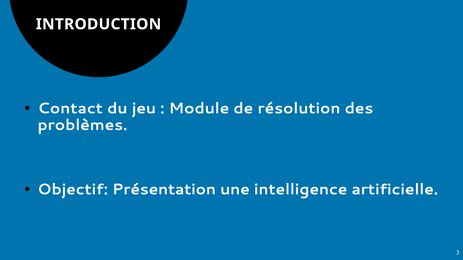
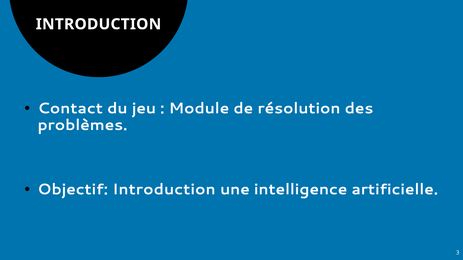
Objectif Présentation: Présentation -> Introduction
